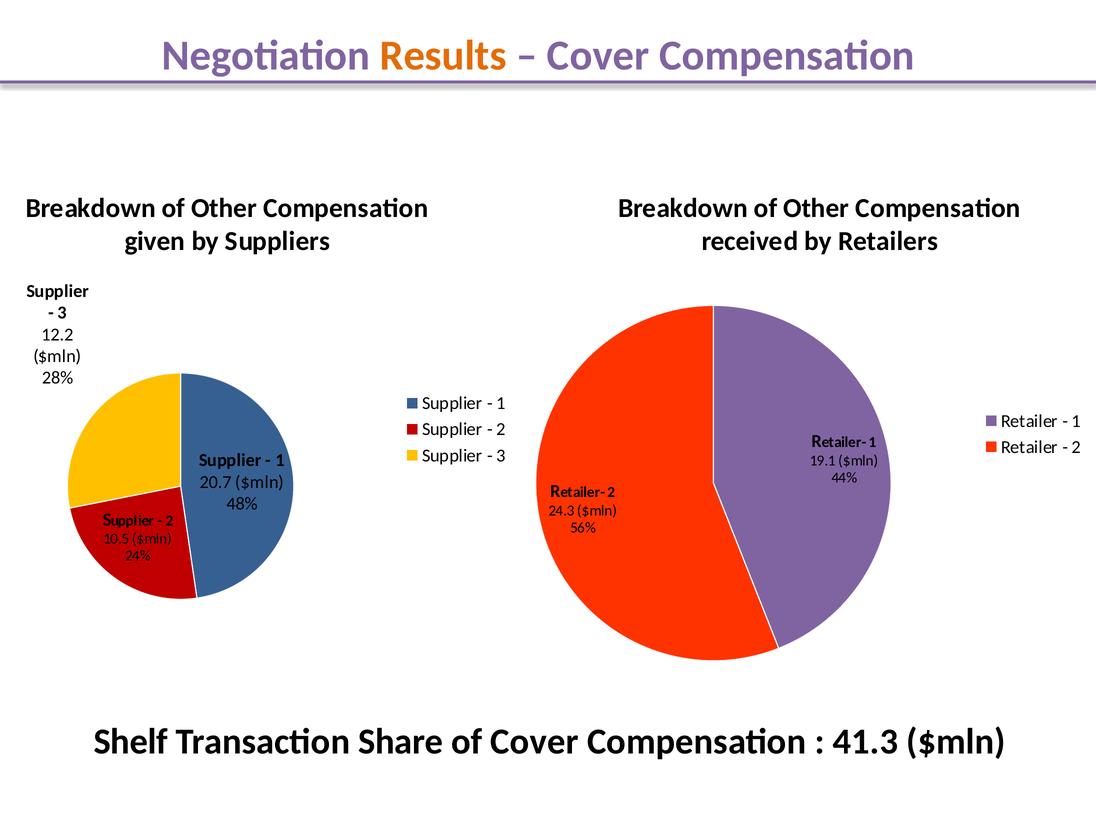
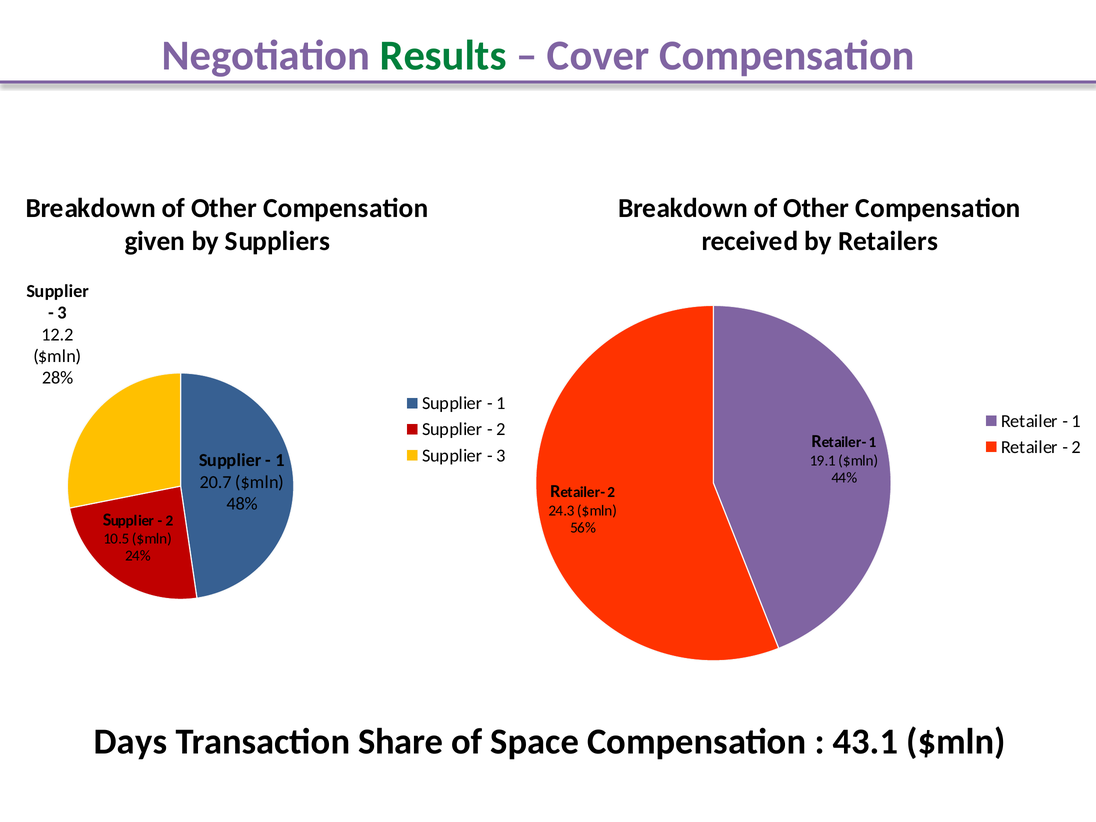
Results colour: orange -> green
Shelf: Shelf -> Days
of Cover: Cover -> Space
41.3: 41.3 -> 43.1
